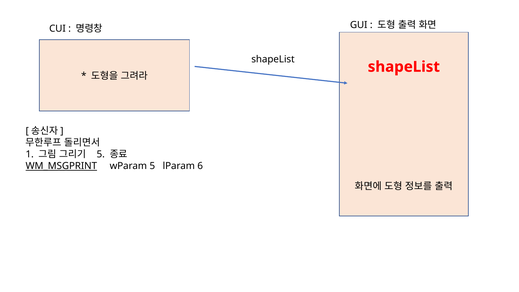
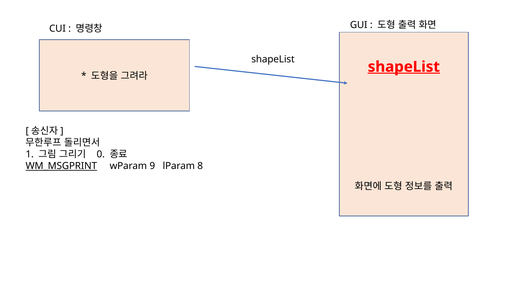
shapeList at (404, 67) underline: none -> present
5 at (101, 154): 5 -> 0
wParam 5: 5 -> 9
6: 6 -> 8
